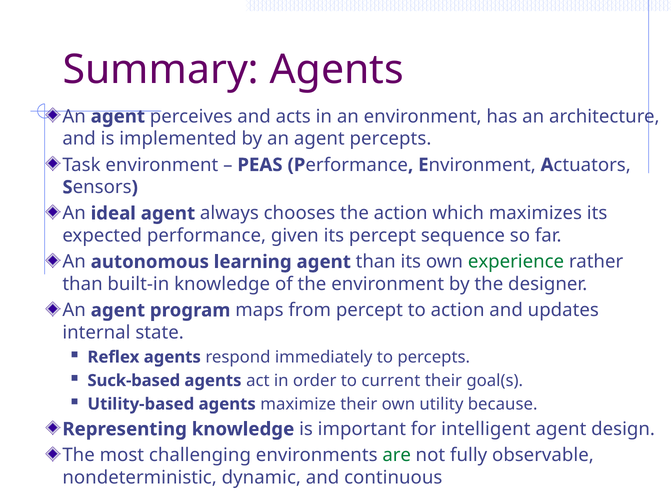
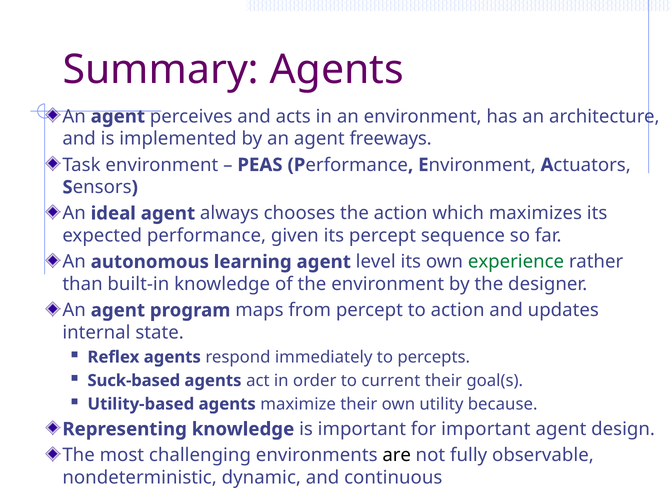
agent percepts: percepts -> freeways
agent than: than -> level
for intelligent: intelligent -> important
are colour: green -> black
